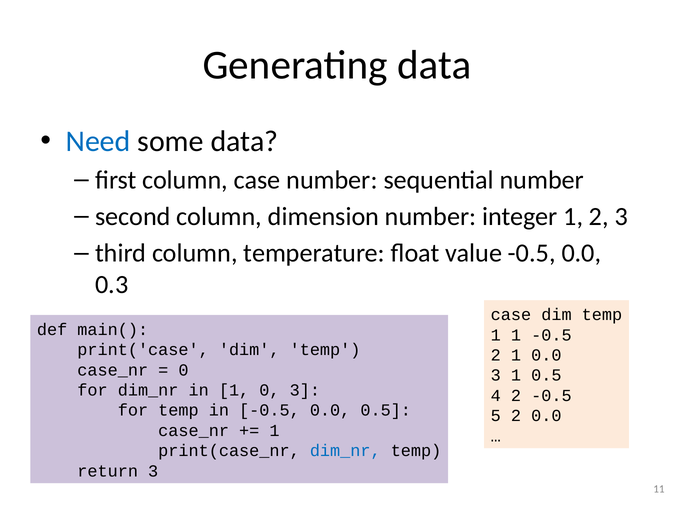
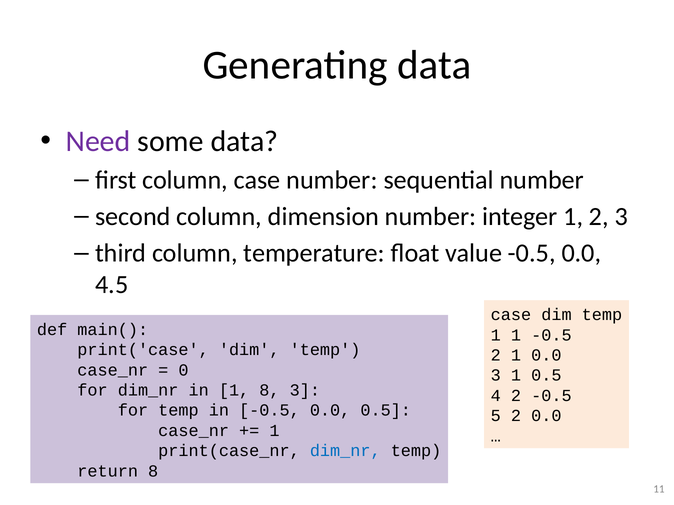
Need colour: blue -> purple
0.3: 0.3 -> 4.5
1 0: 0 -> 8
return 3: 3 -> 8
